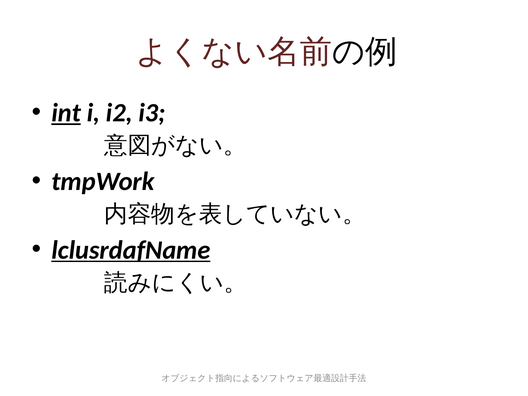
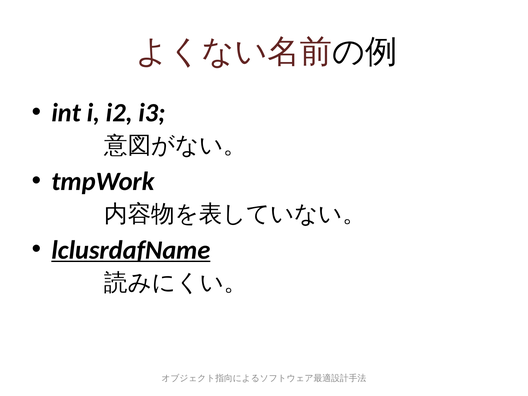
int underline: present -> none
